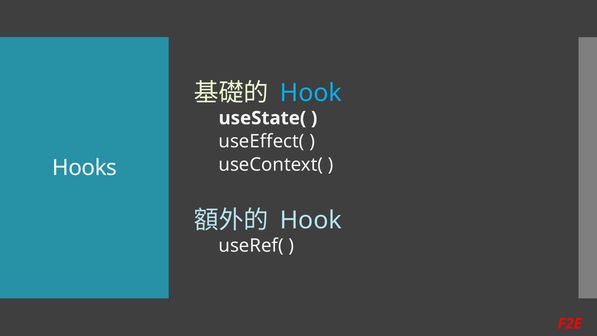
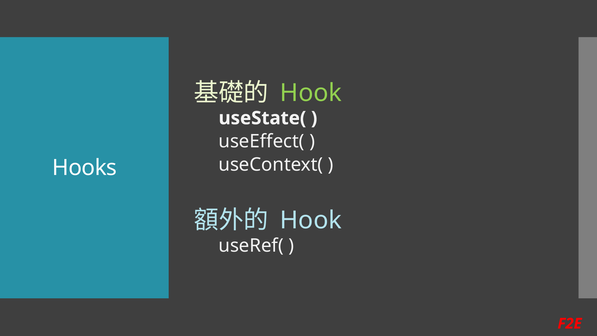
Hook at (311, 93) colour: light blue -> light green
